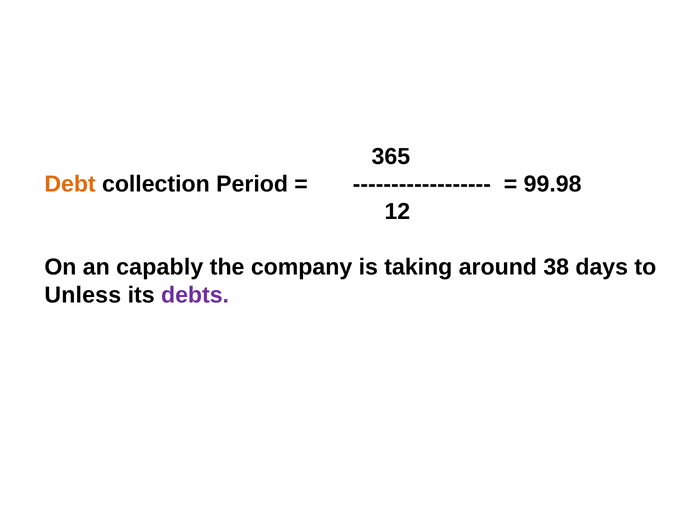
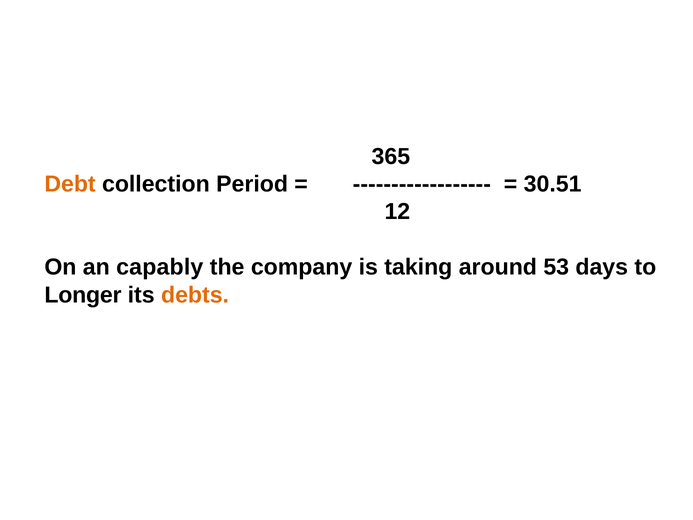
99.98: 99.98 -> 30.51
38: 38 -> 53
Unless: Unless -> Longer
debts colour: purple -> orange
